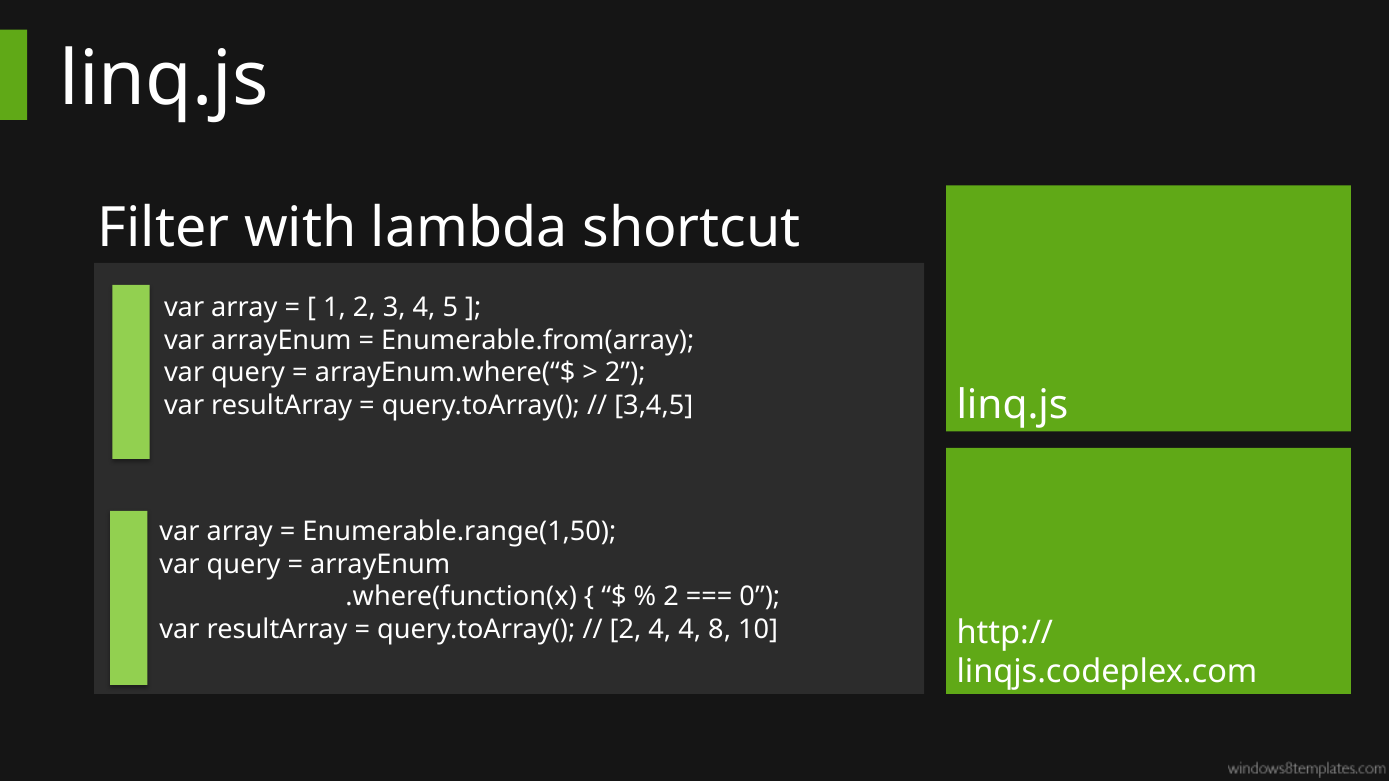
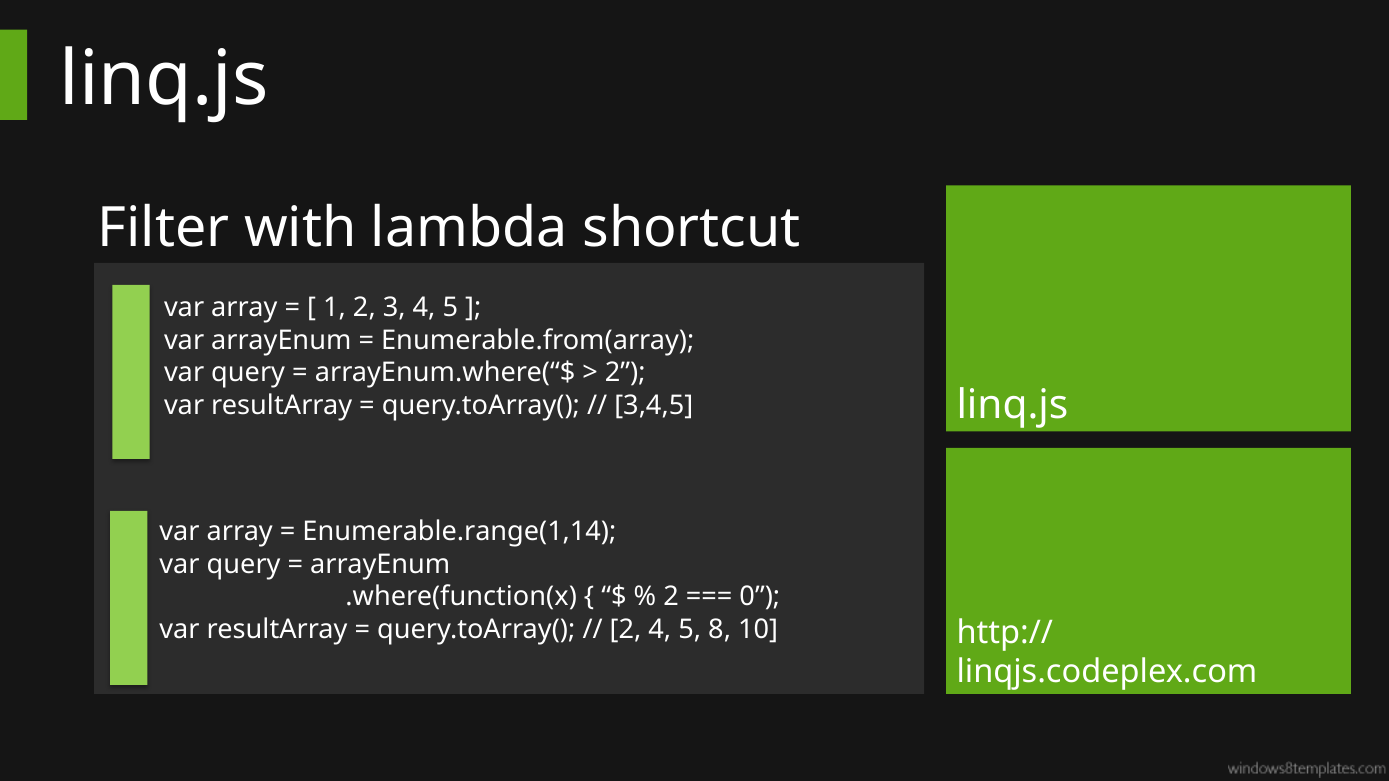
Enumerable.range(1,50: Enumerable.range(1,50 -> Enumerable.range(1,14
2 4 4: 4 -> 5
